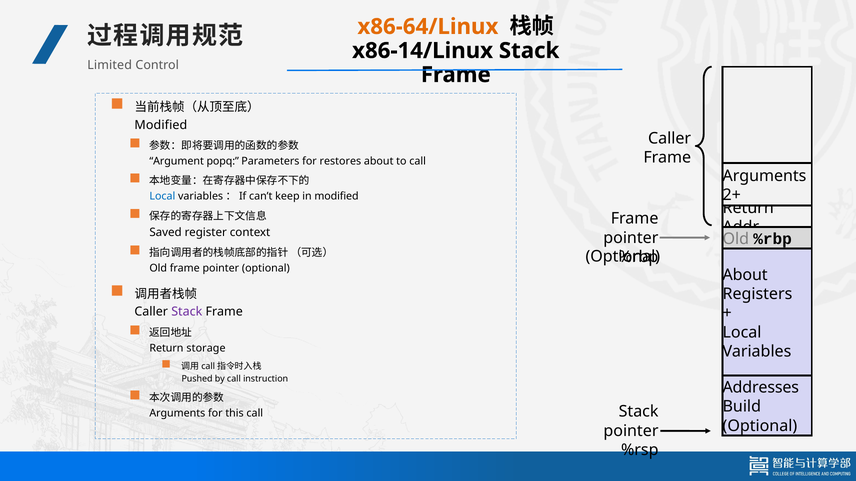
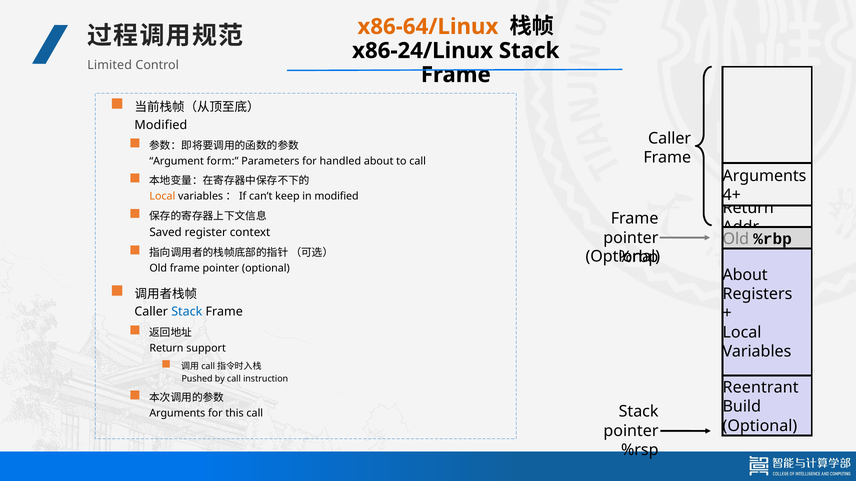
x86-14/Linux: x86-14/Linux -> x86-24/Linux
popq: popq -> form
restores: restores -> handled
2+: 2+ -> 4+
Local at (162, 196) colour: blue -> orange
Stack at (187, 312) colour: purple -> blue
storage: storage -> support
Addresses: Addresses -> Reentrant
